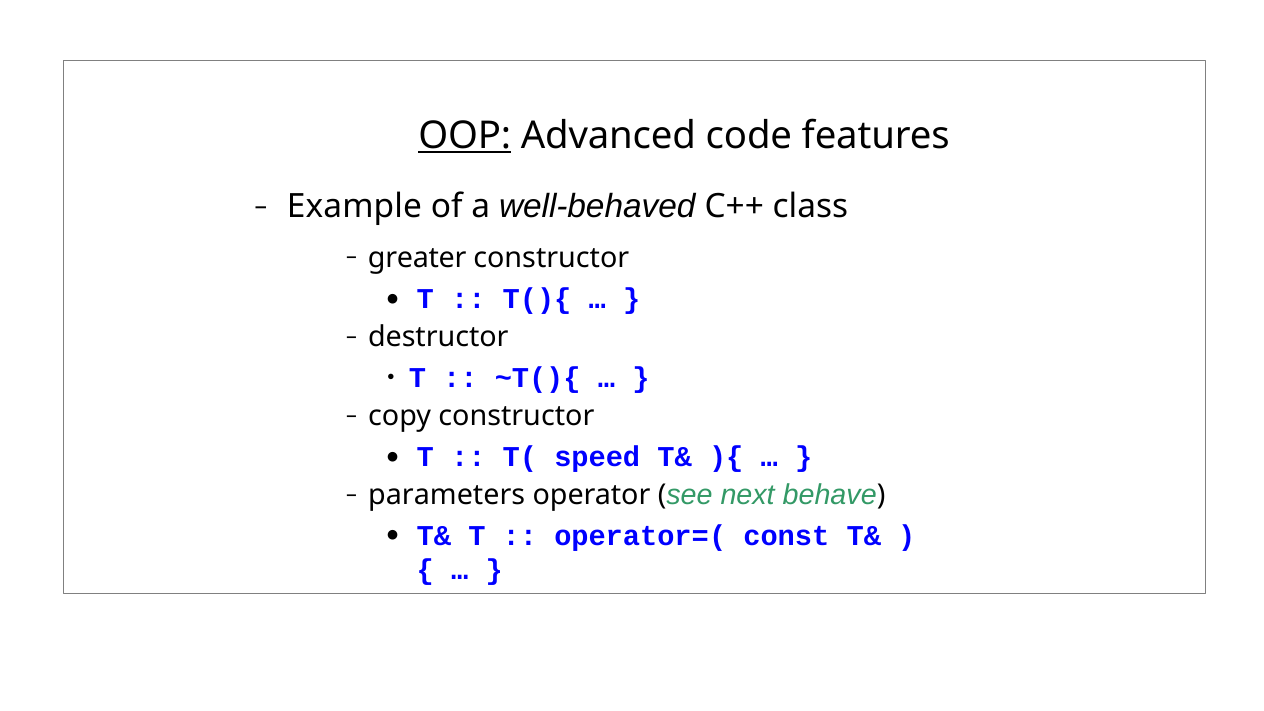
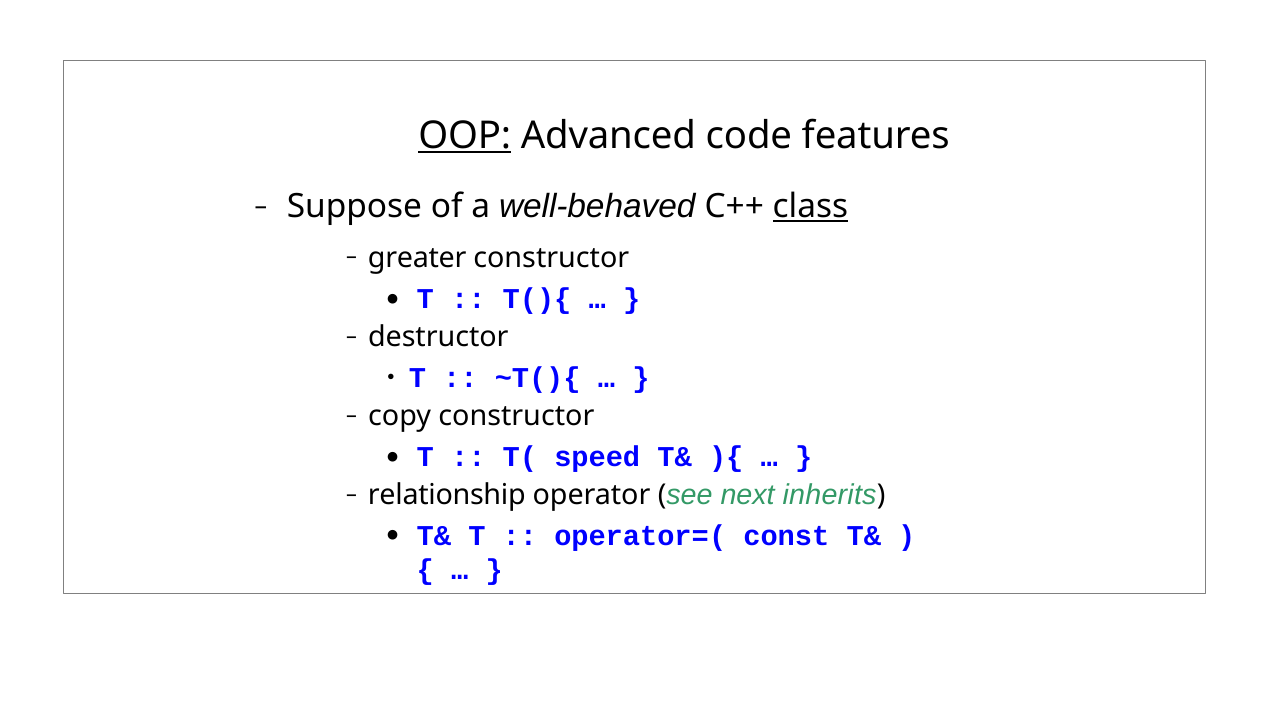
Example: Example -> Suppose
class underline: none -> present
parameters: parameters -> relationship
behave: behave -> inherits
